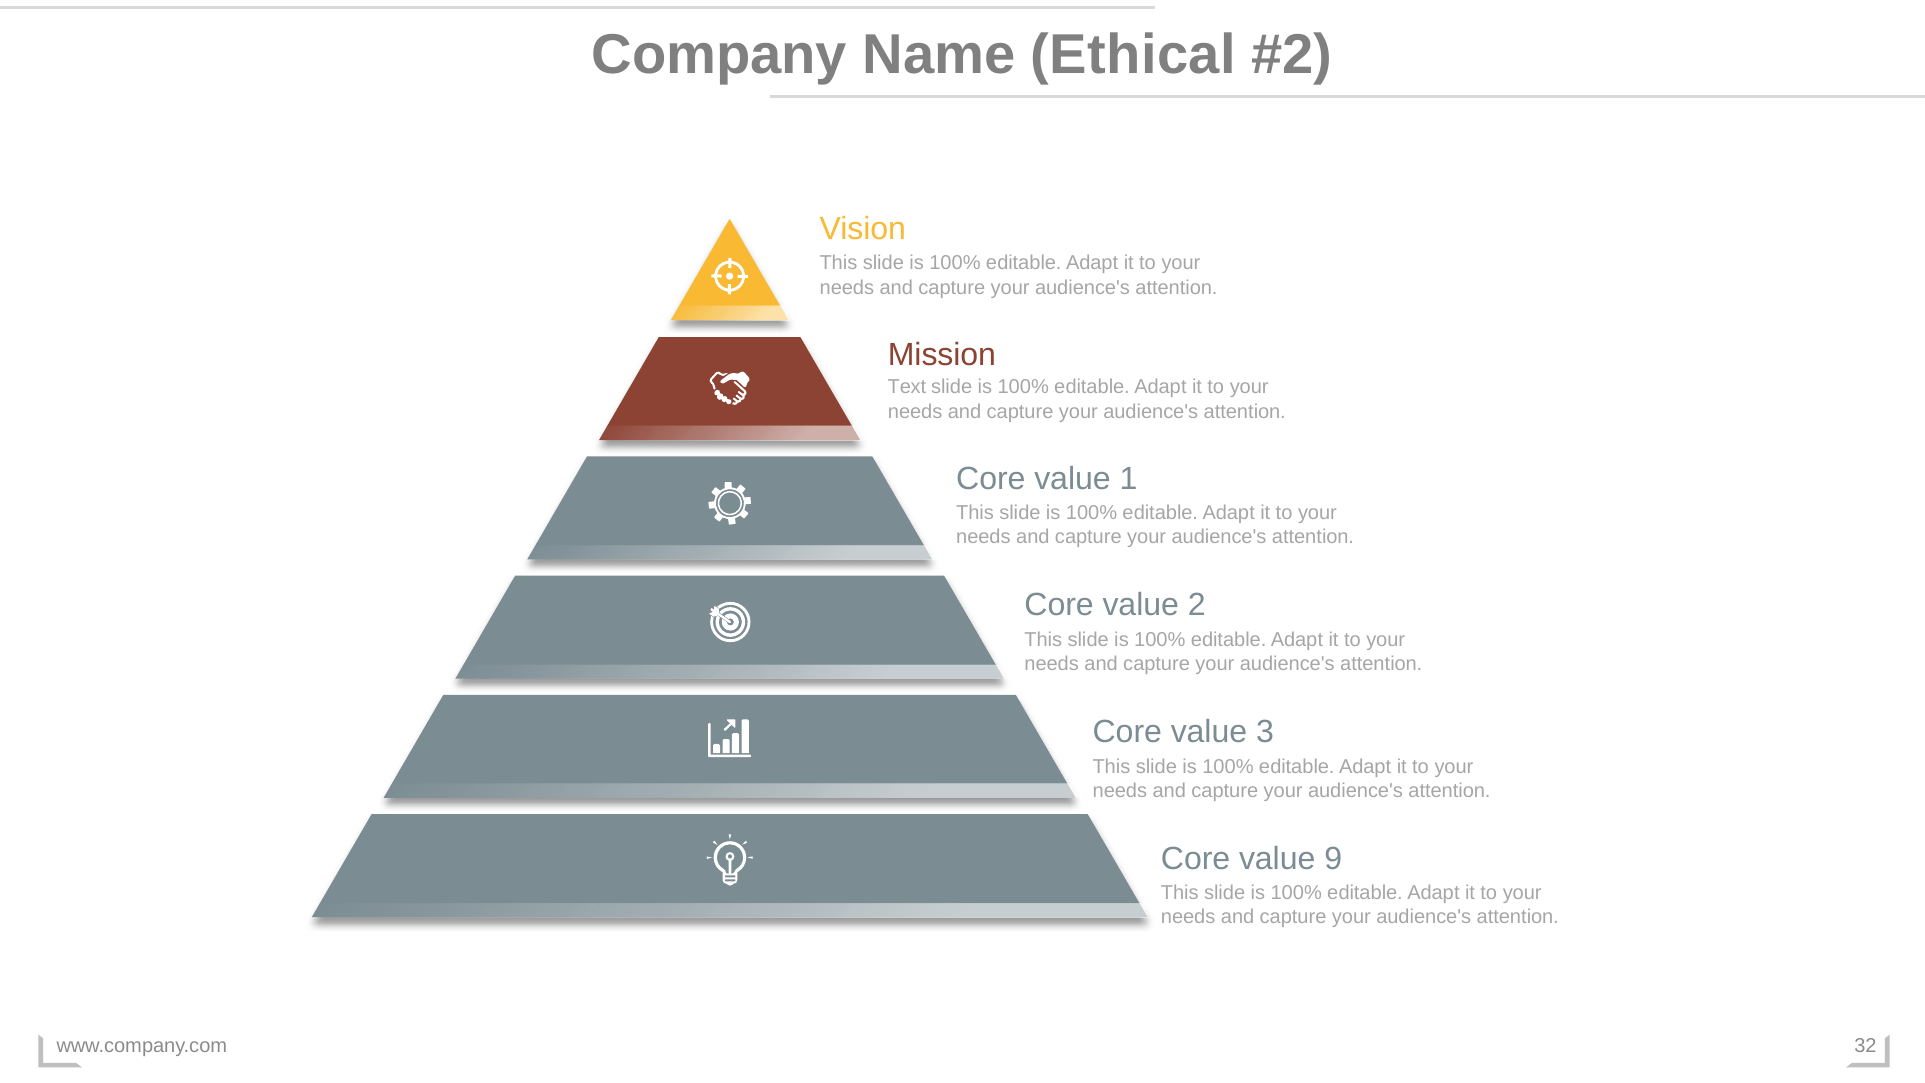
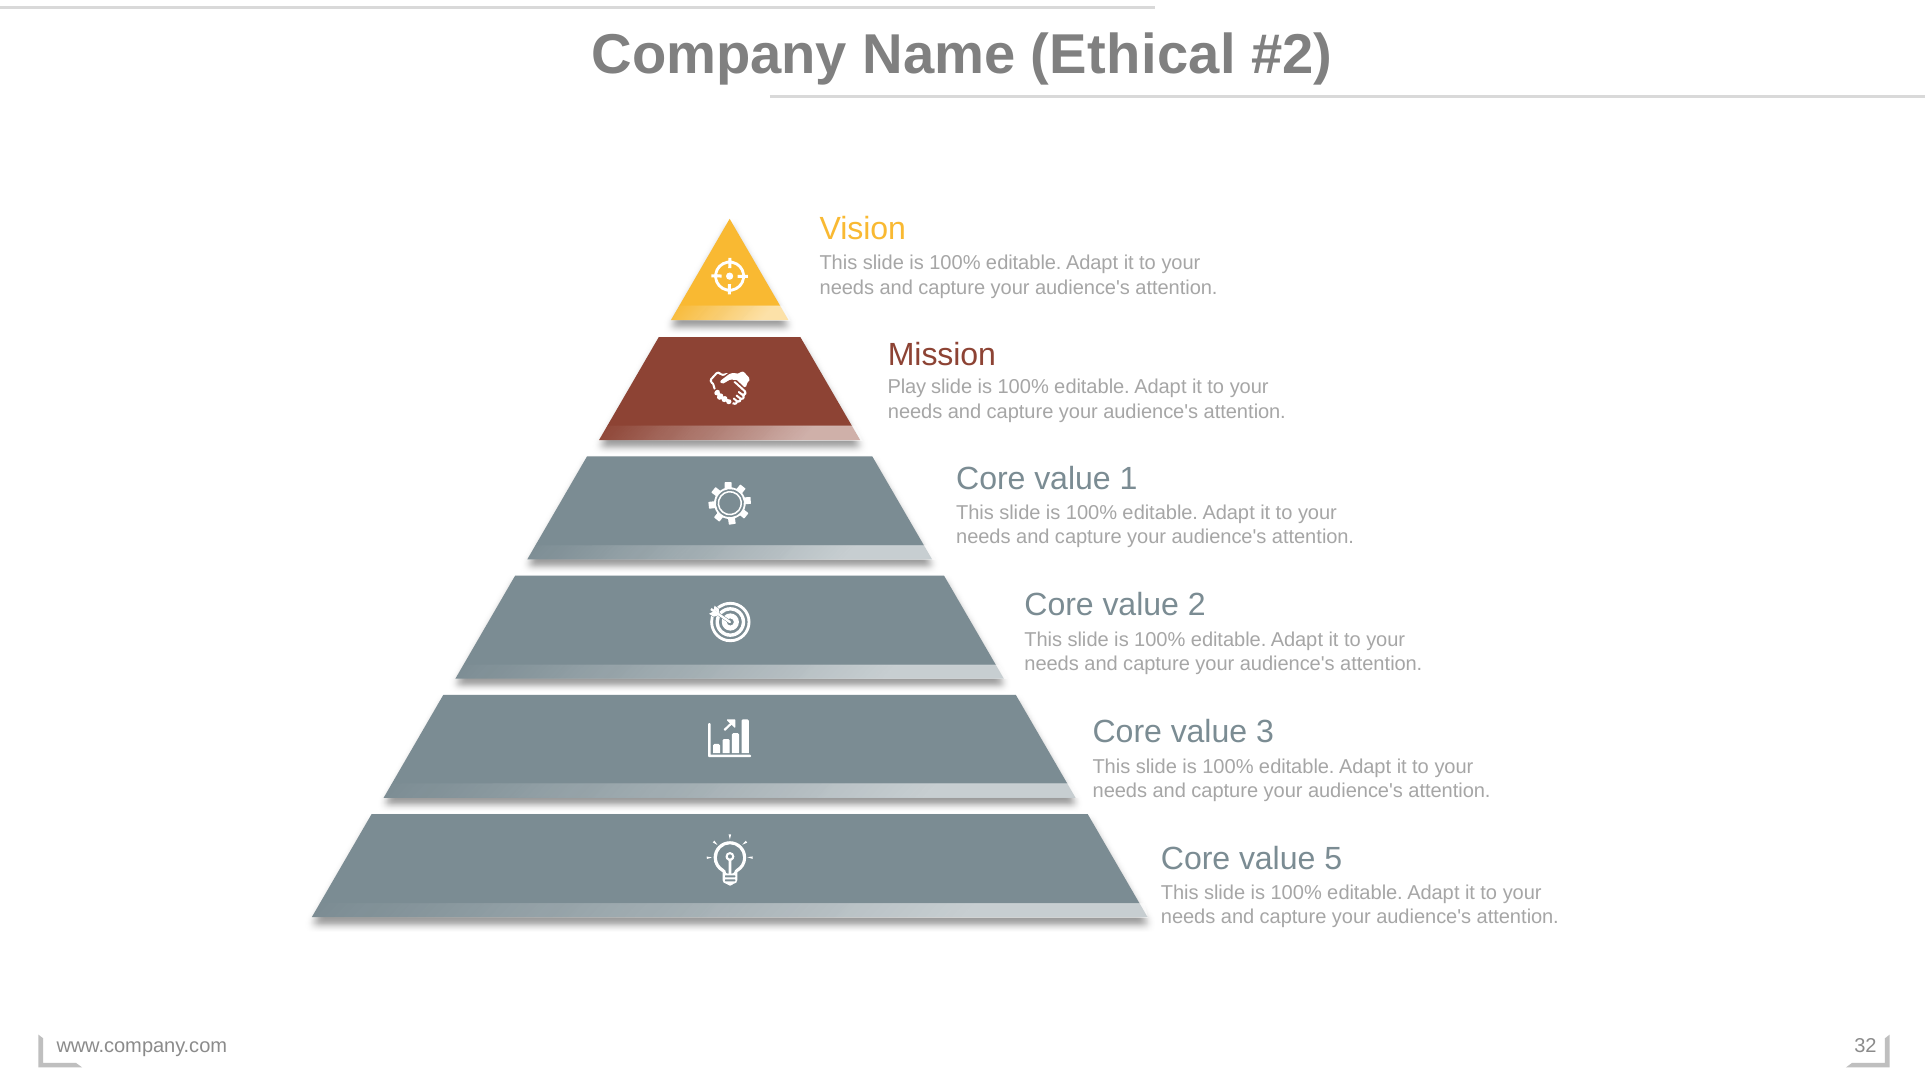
Text: Text -> Play
9: 9 -> 5
